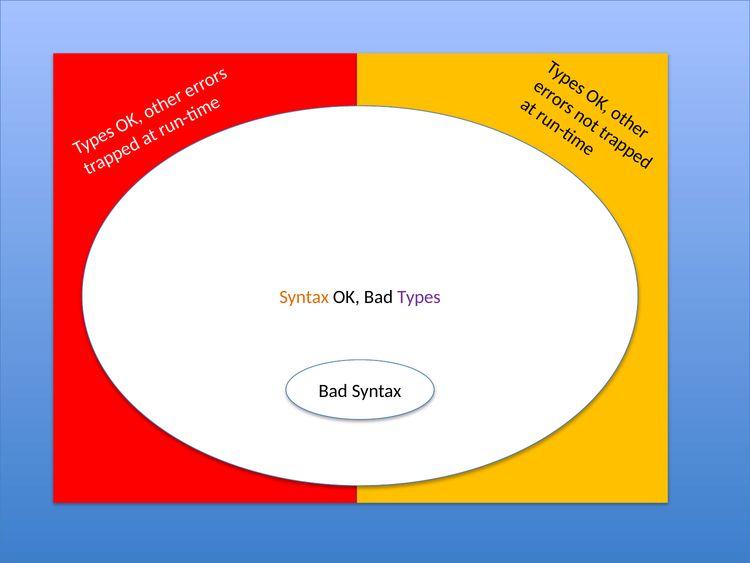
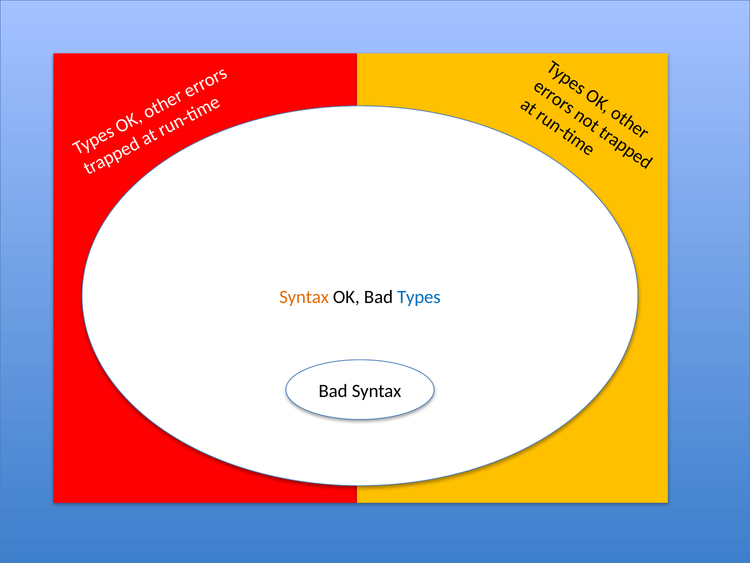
Types colour: purple -> blue
